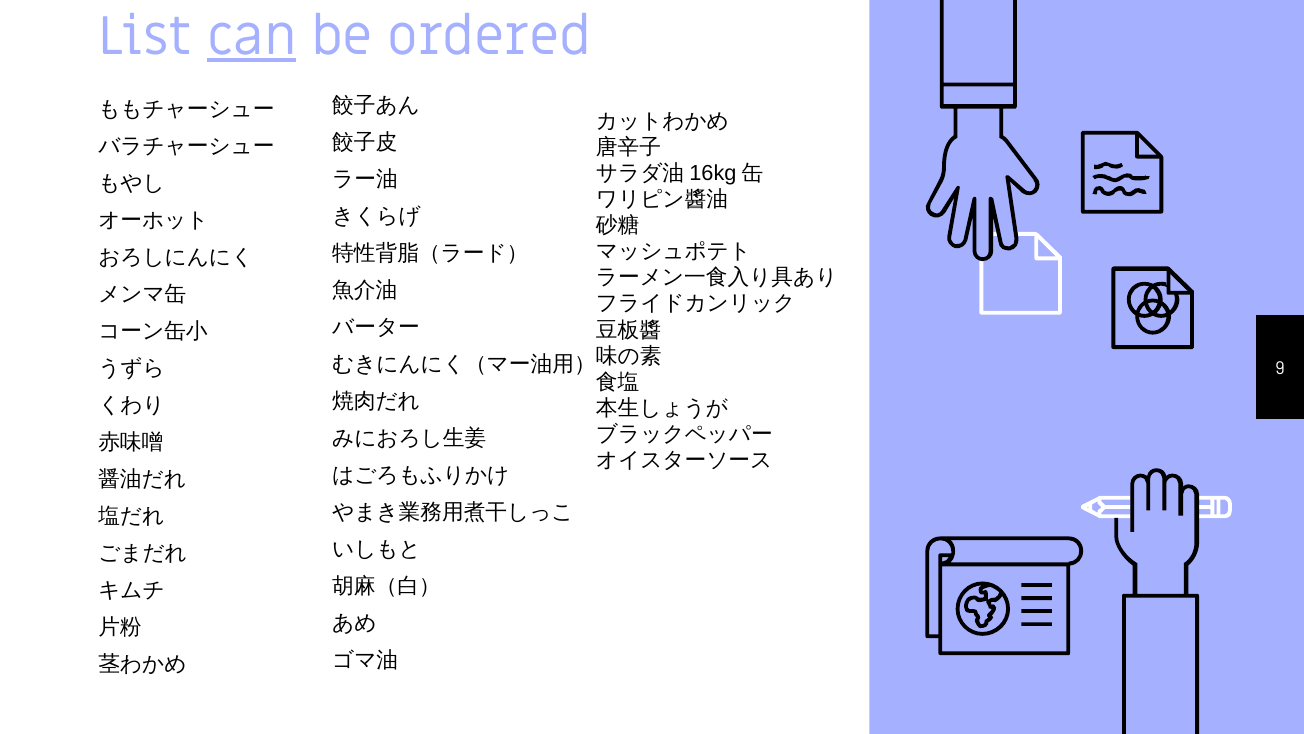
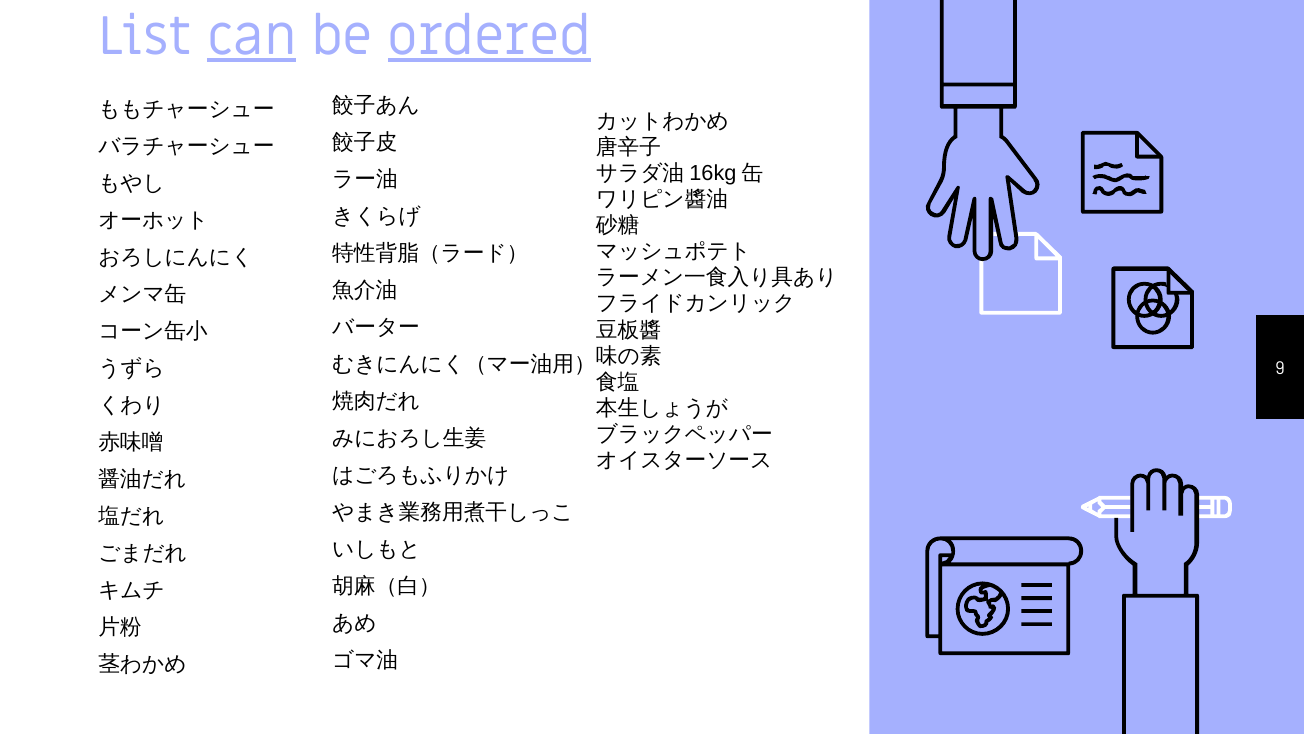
ordered underline: none -> present
